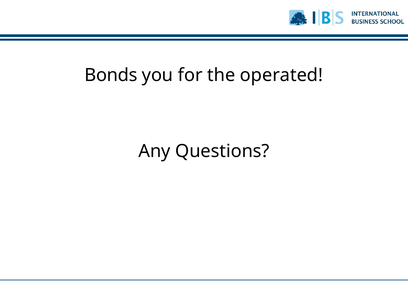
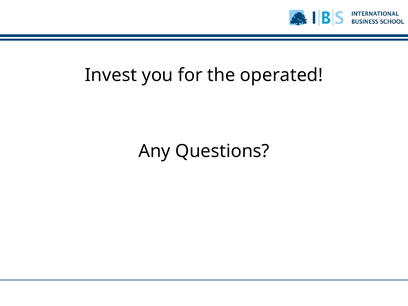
Bonds: Bonds -> Invest
